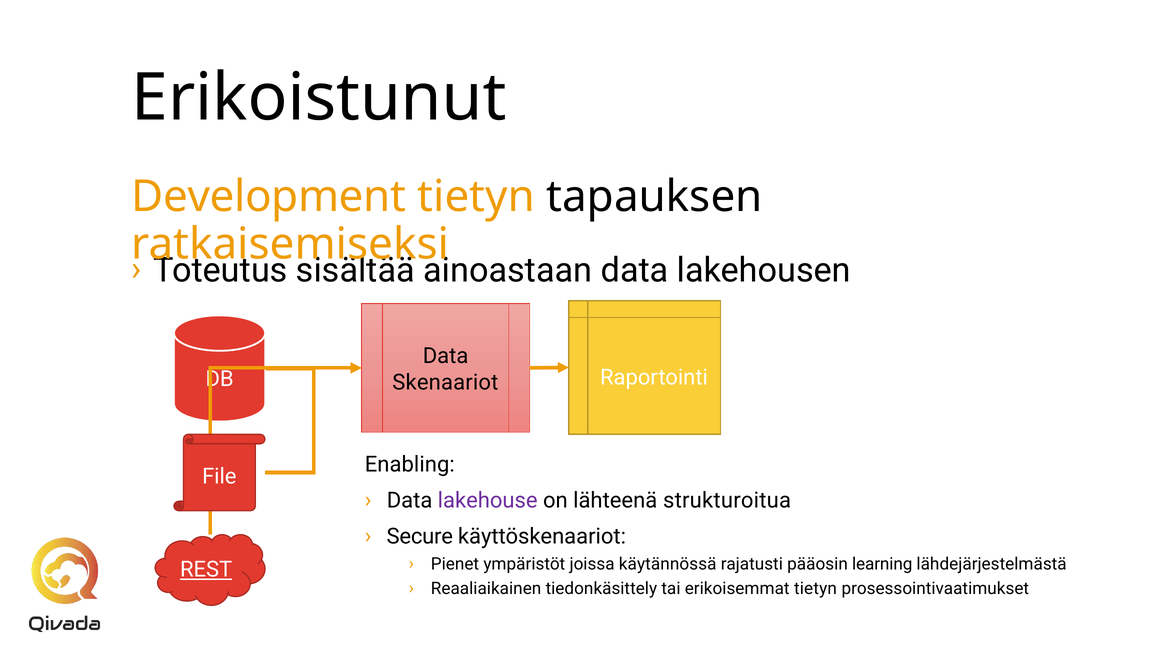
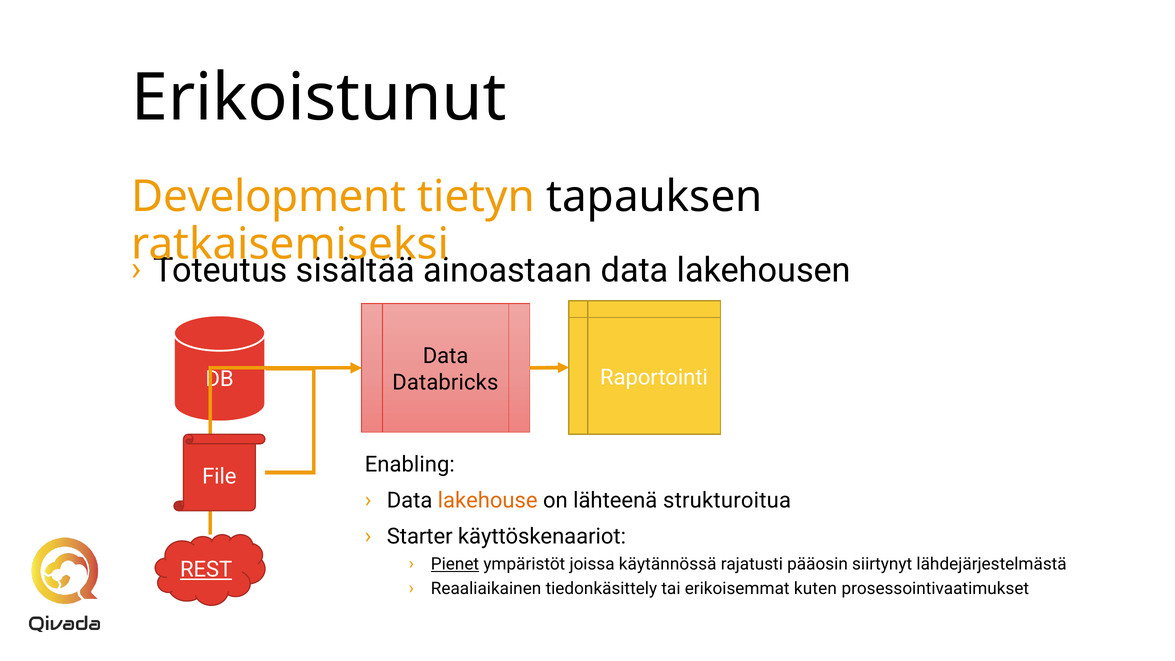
Skenaariot: Skenaariot -> Databricks
lakehouse colour: purple -> orange
Secure: Secure -> Starter
Pienet underline: none -> present
learning: learning -> siirtynyt
erikoisemmat tietyn: tietyn -> kuten
